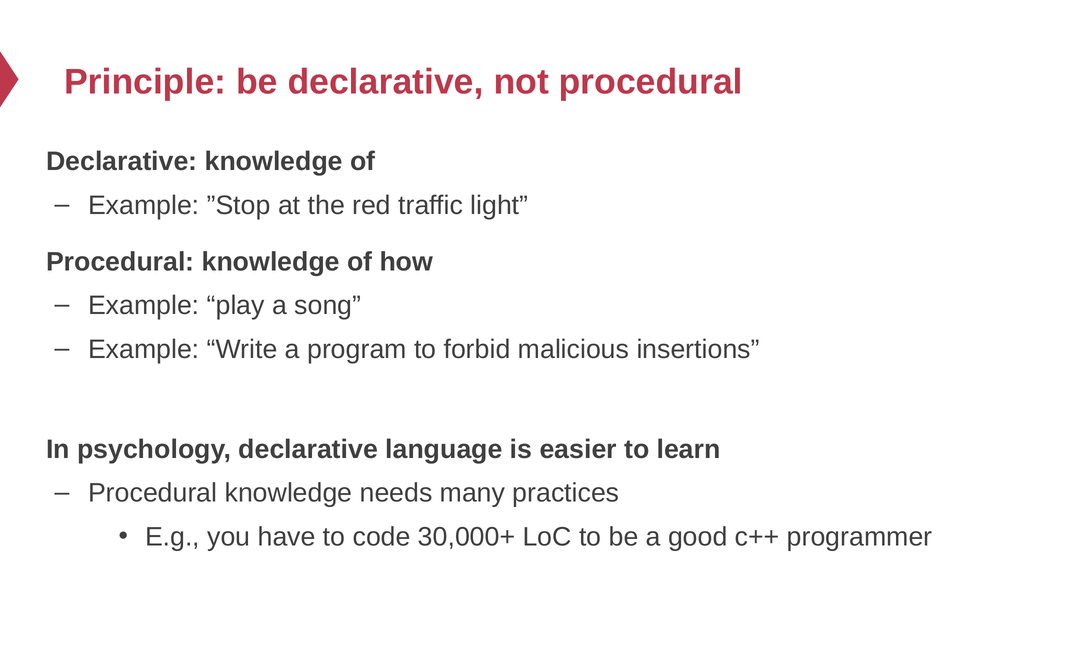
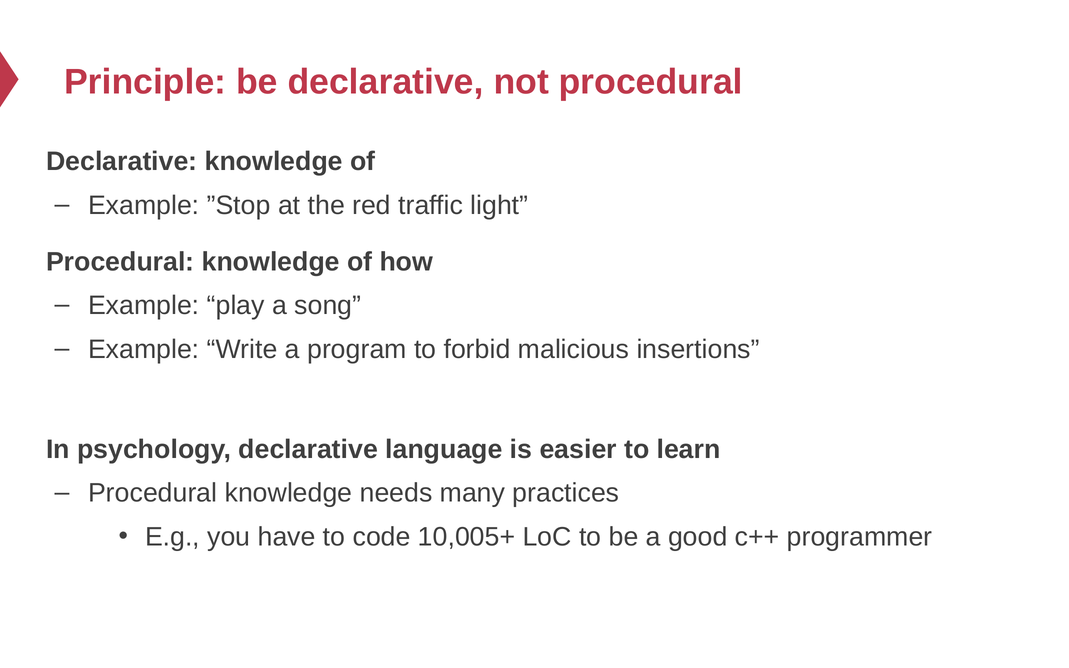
30,000+: 30,000+ -> 10,005+
